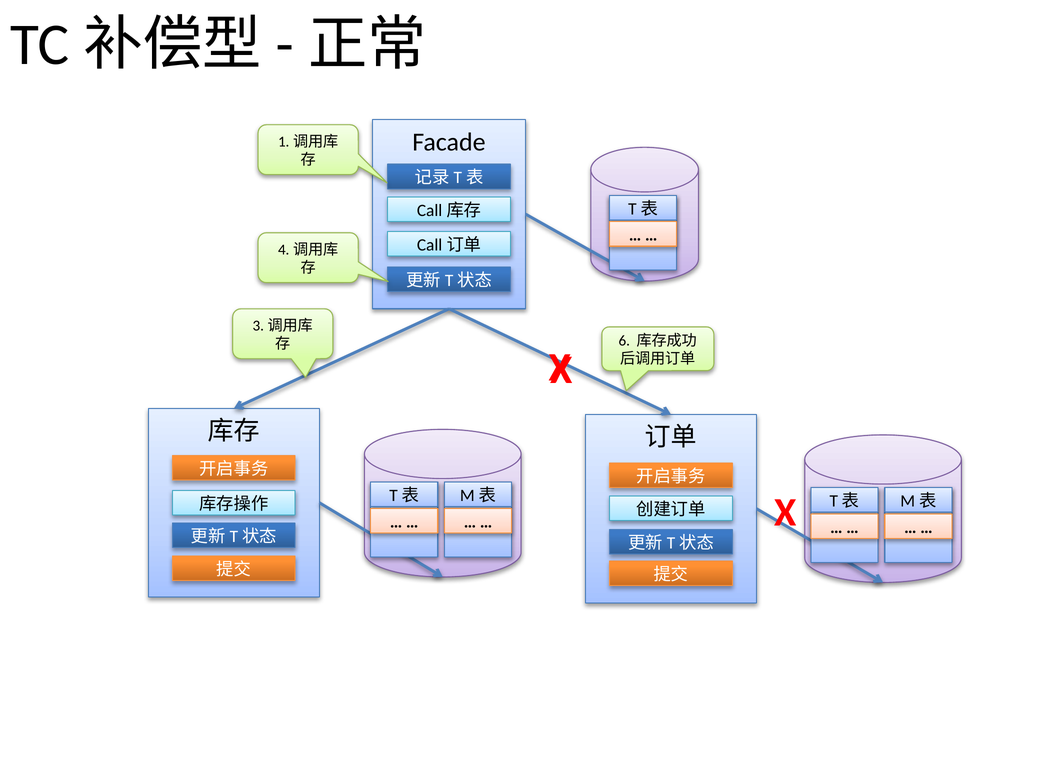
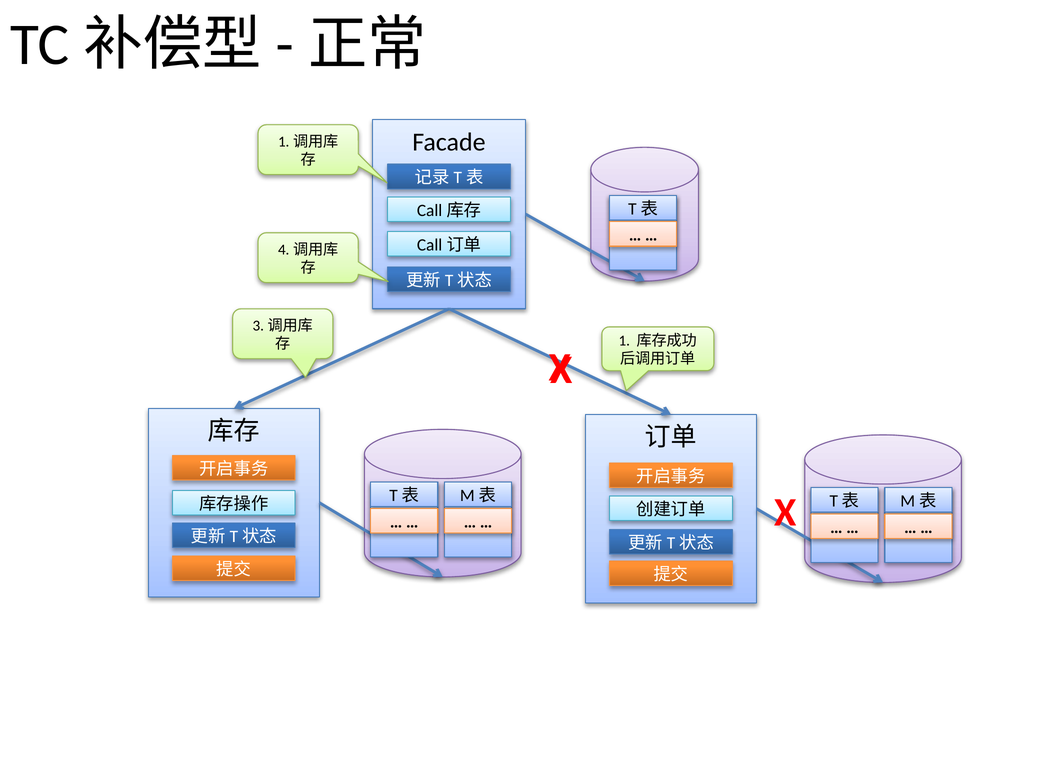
6: 6 -> 1
